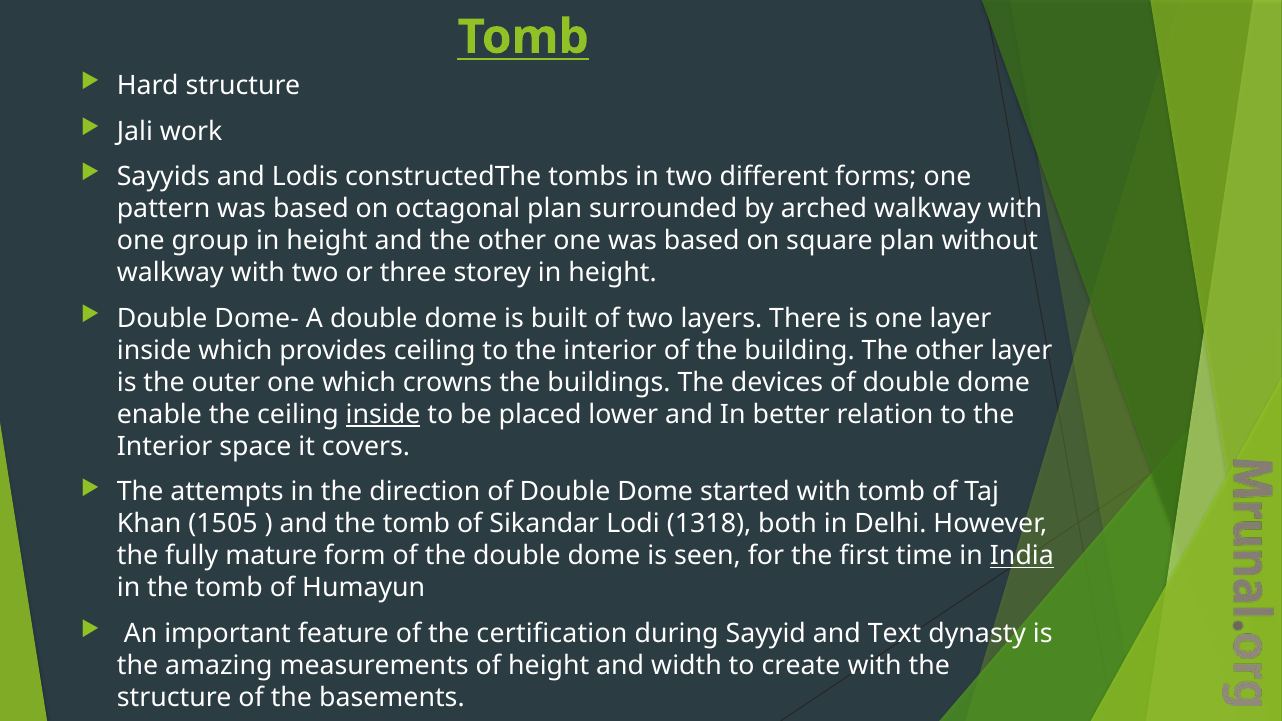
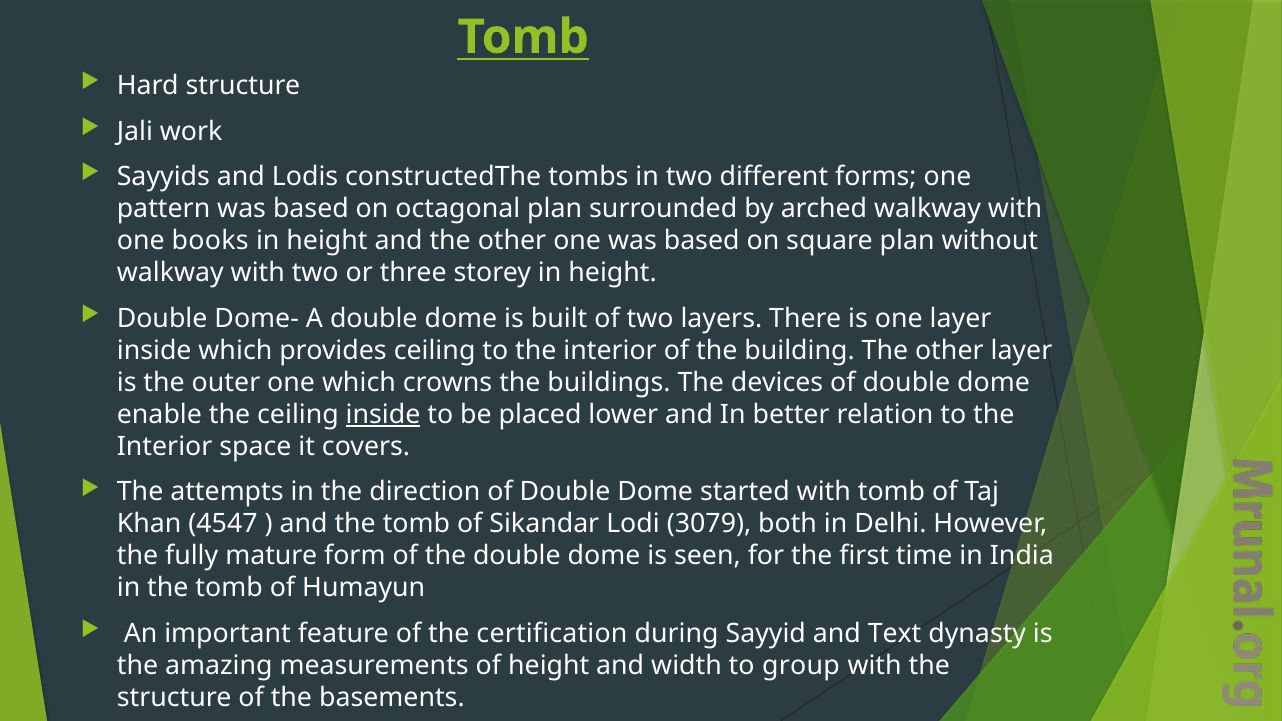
group: group -> books
1505: 1505 -> 4547
1318: 1318 -> 3079
India underline: present -> none
create: create -> group
